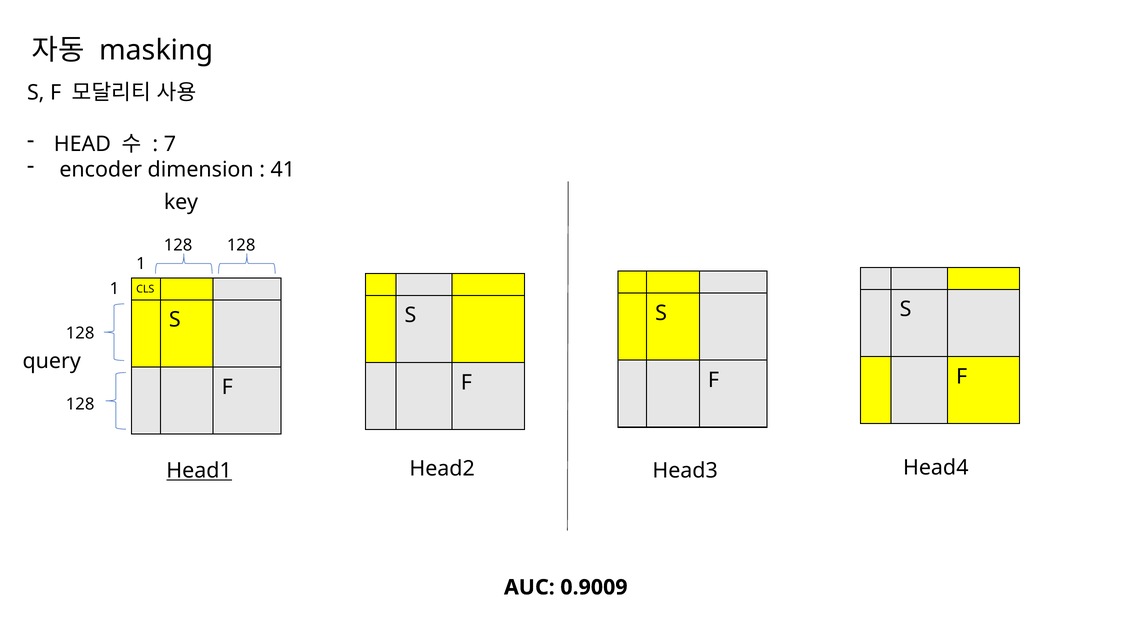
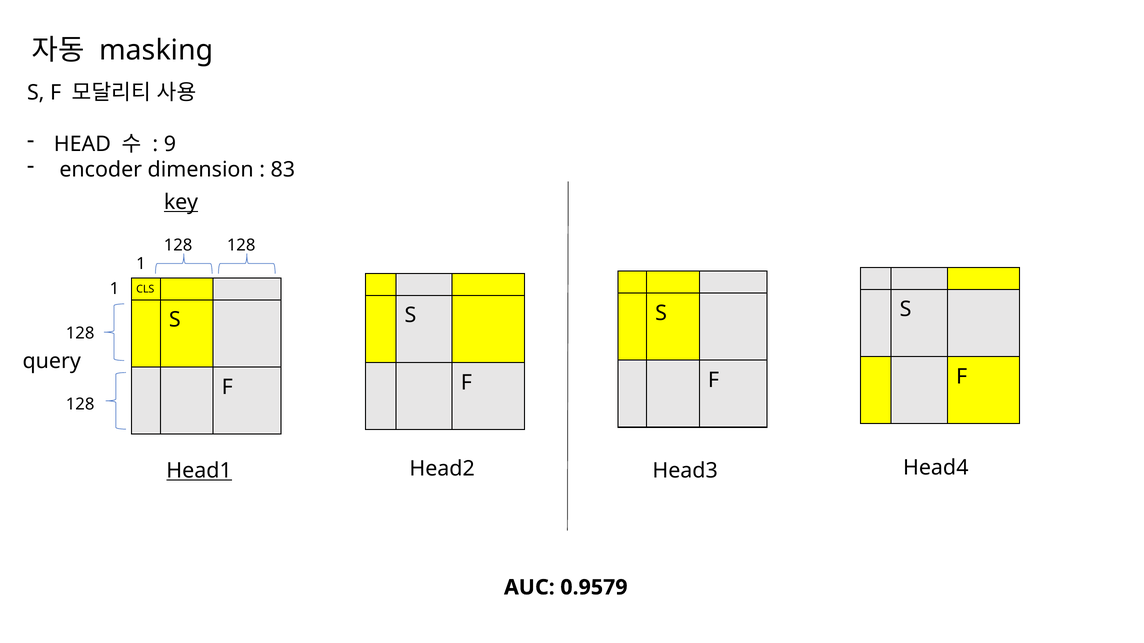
7: 7 -> 9
41: 41 -> 83
key underline: none -> present
0.9009: 0.9009 -> 0.9579
